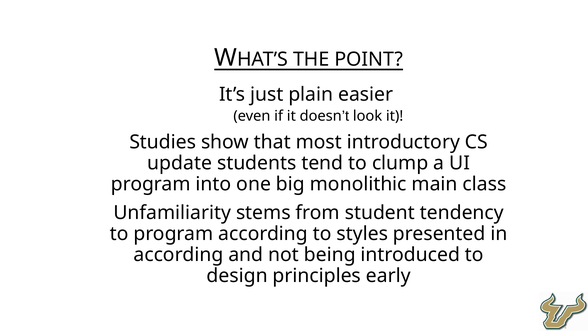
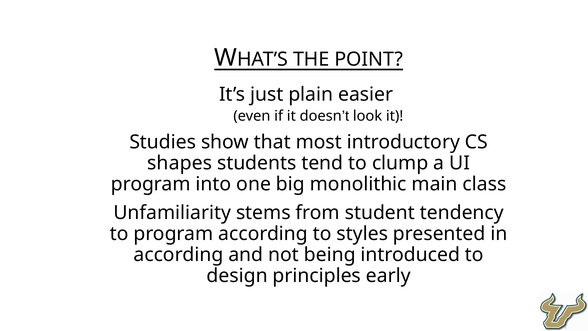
update: update -> shapes
